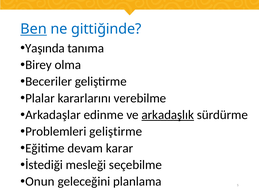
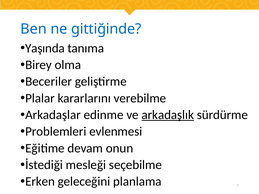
Ben underline: present -> none
Problemleri geliştirme: geliştirme -> evlenmesi
karar: karar -> onun
Onun: Onun -> Erken
